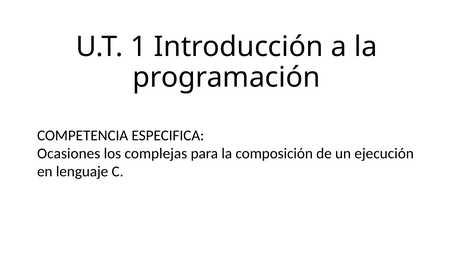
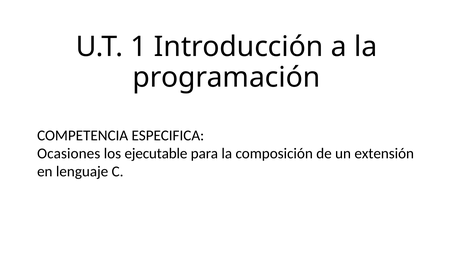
complejas: complejas -> ejecutable
ejecución: ejecución -> extensión
